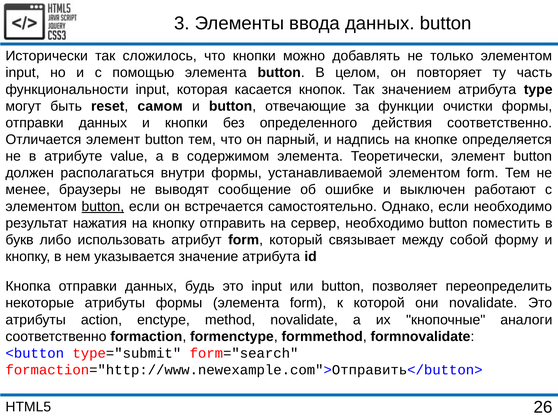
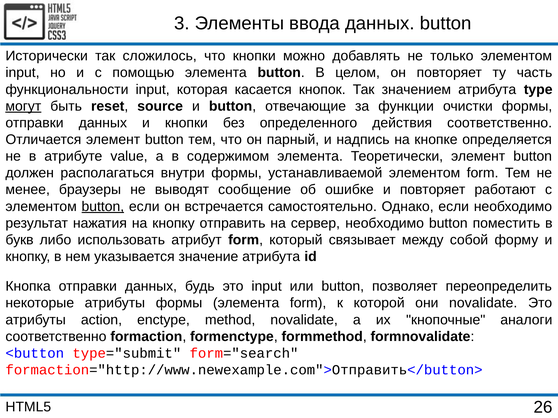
могут underline: none -> present
самом: самом -> source
и выключен: выключен -> повторяет
